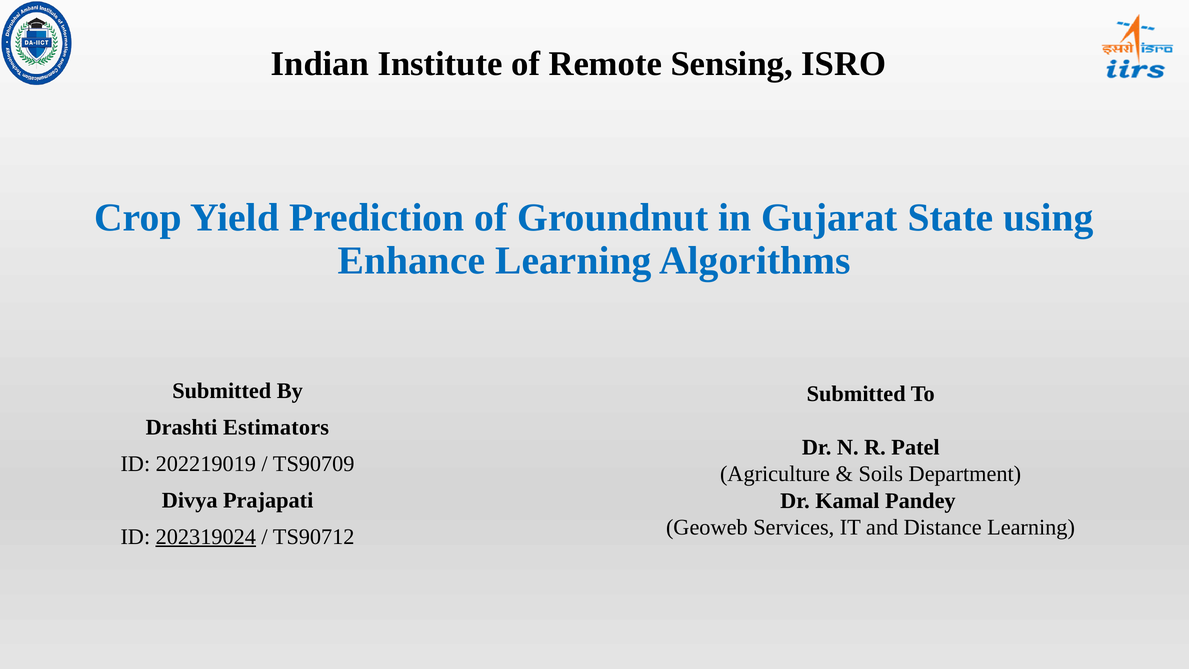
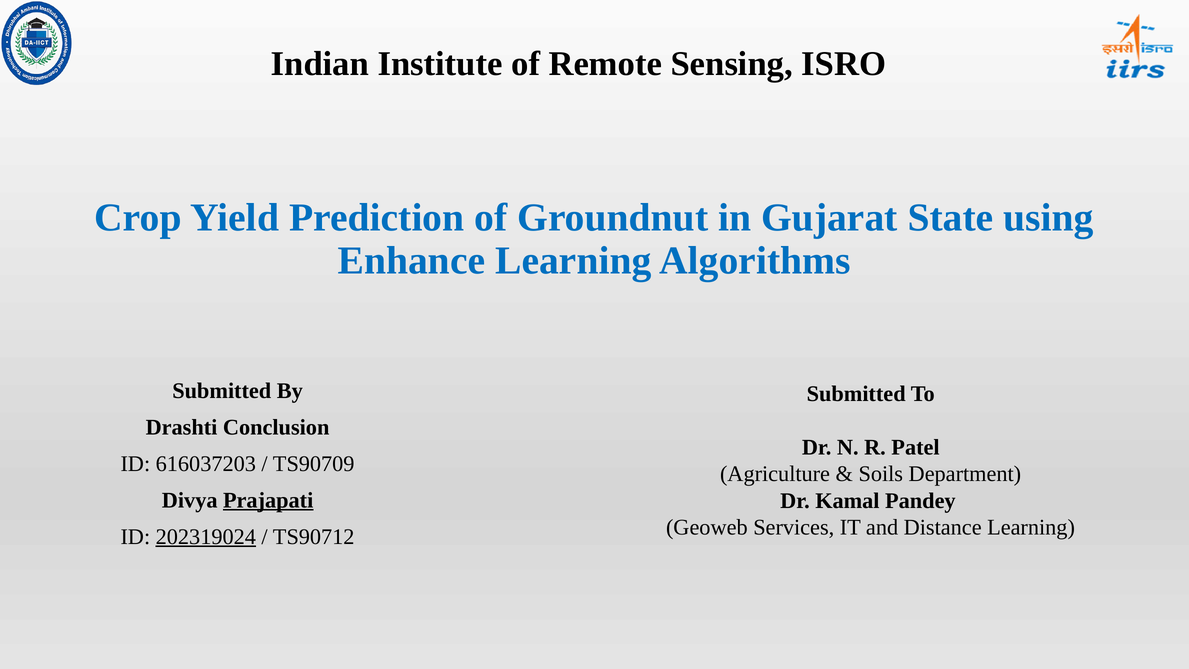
Estimators: Estimators -> Conclusion
202219019: 202219019 -> 616037203
Prajapati underline: none -> present
